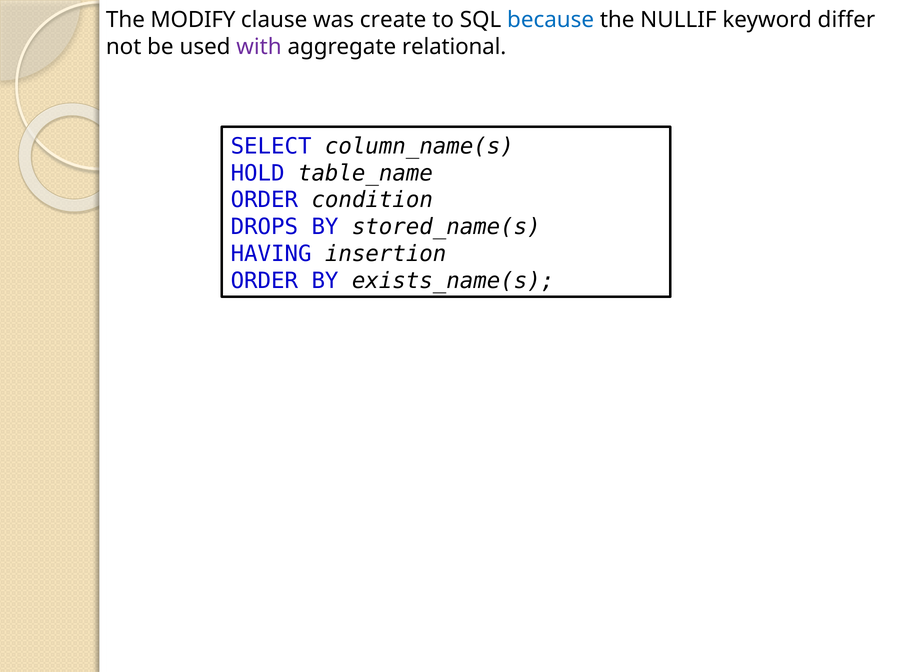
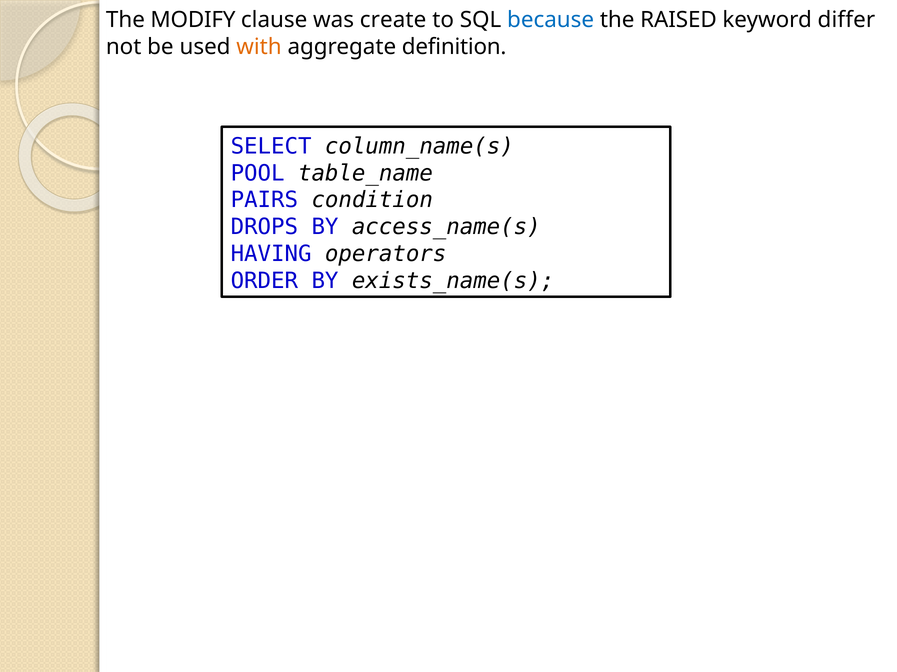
NULLIF: NULLIF -> RAISED
with colour: purple -> orange
relational: relational -> definition
HOLD: HOLD -> POOL
ORDER at (264, 200): ORDER -> PAIRS
stored_name(s: stored_name(s -> access_name(s
insertion: insertion -> operators
